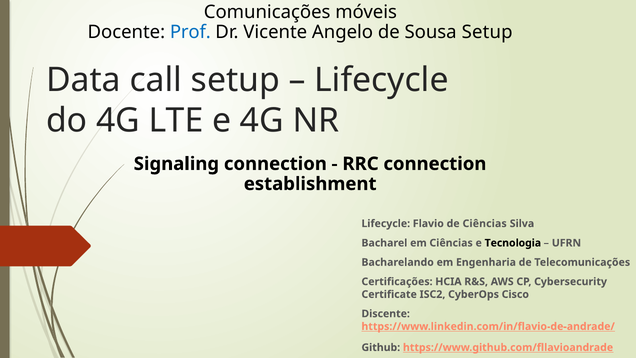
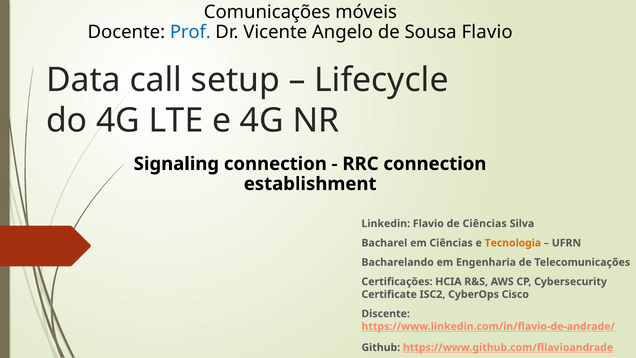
Sousa Setup: Setup -> Flavio
Lifecycle at (386, 223): Lifecycle -> Linkedin
Tecnologia colour: black -> orange
